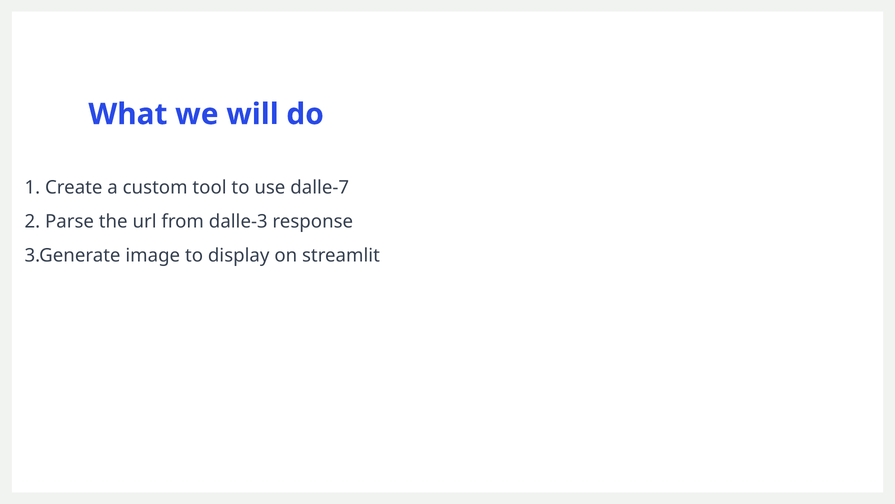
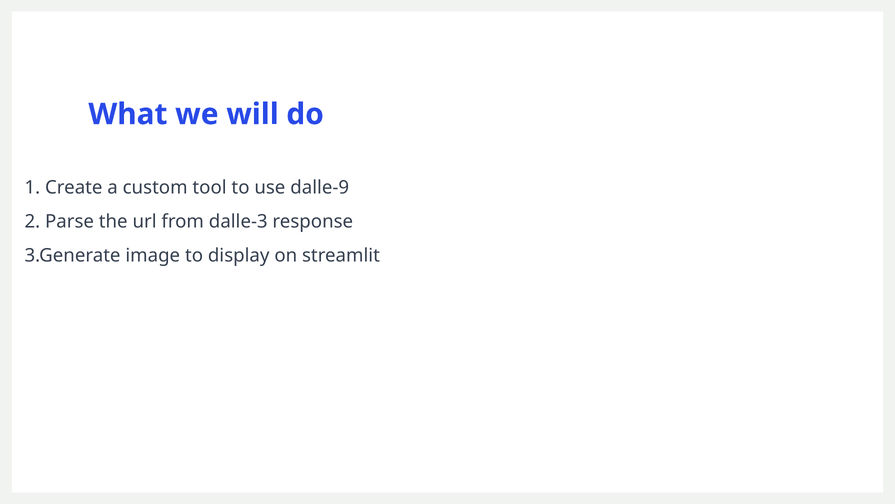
dalle-7: dalle-7 -> dalle-9
